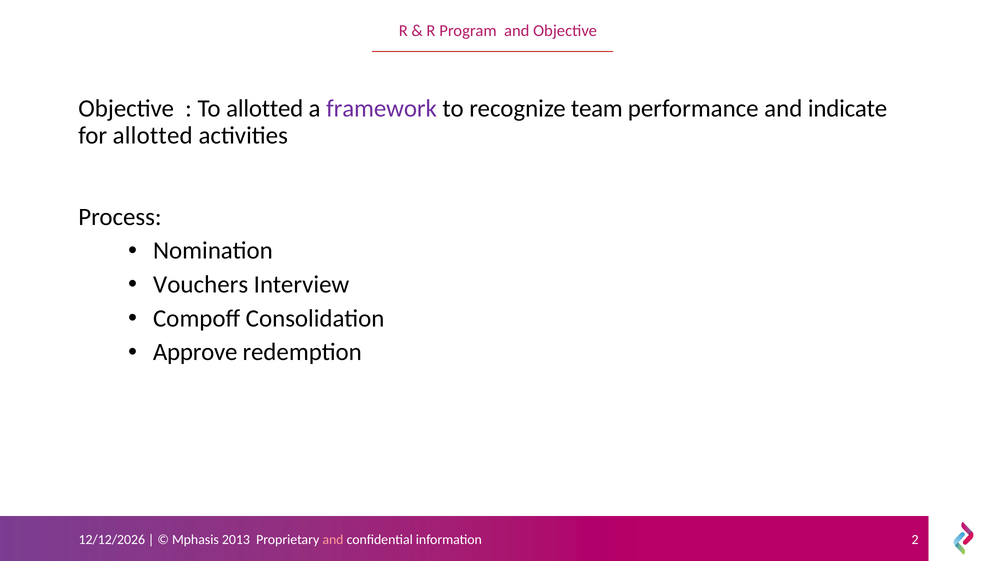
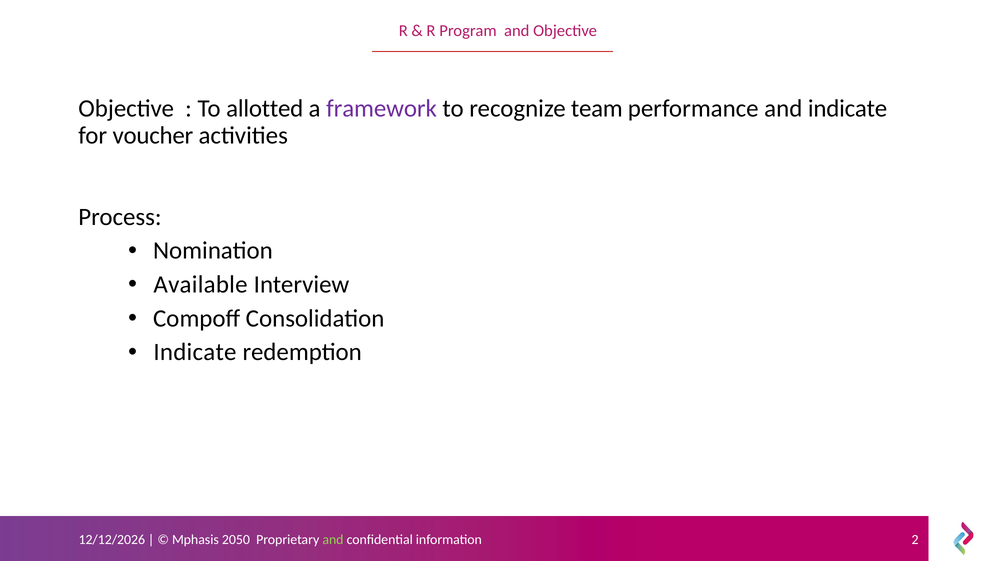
for allotted: allotted -> voucher
Vouchers: Vouchers -> Available
Approve at (195, 352): Approve -> Indicate
2013: 2013 -> 2050
and at (333, 539) colour: pink -> light green
